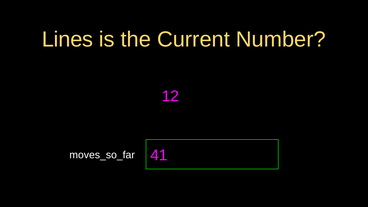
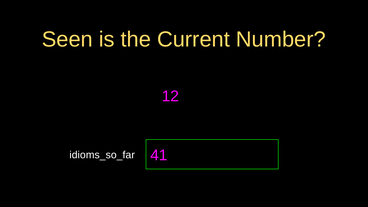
Lines: Lines -> Seen
moves_so_far: moves_so_far -> idioms_so_far
